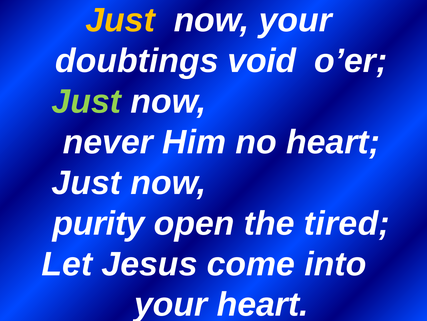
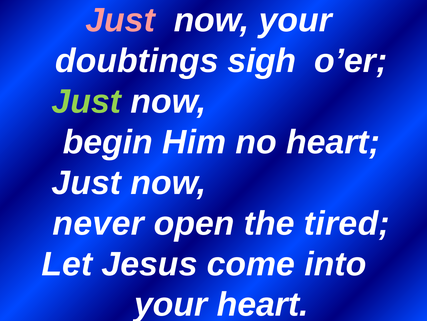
Just at (120, 20) colour: yellow -> pink
void: void -> sigh
never: never -> begin
purity: purity -> never
